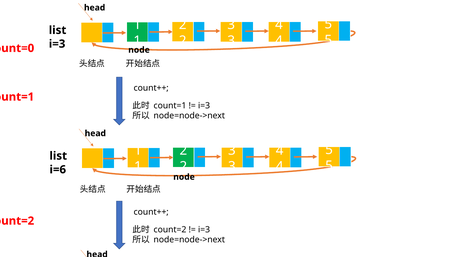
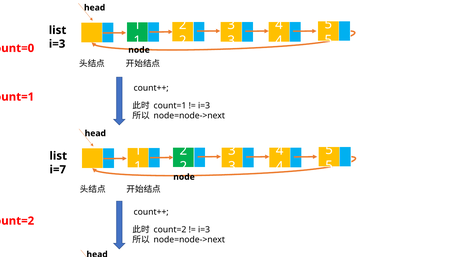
i=6: i=6 -> i=7
